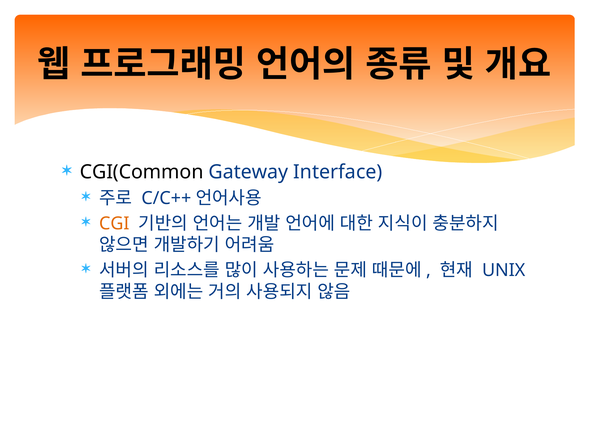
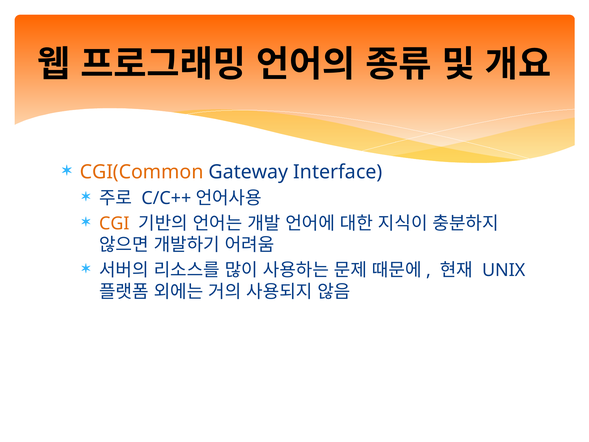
CGI(Common colour: black -> orange
